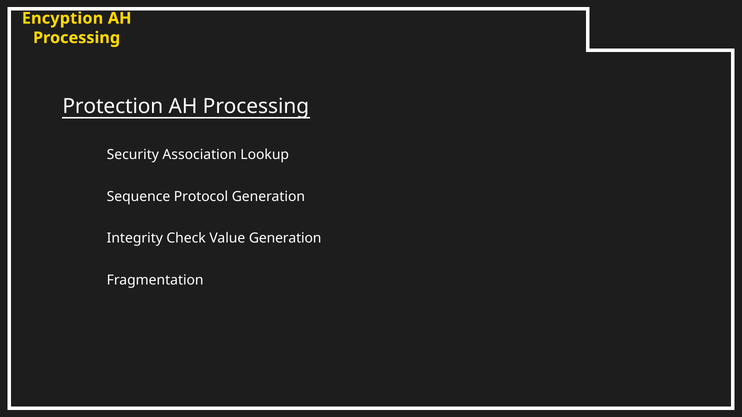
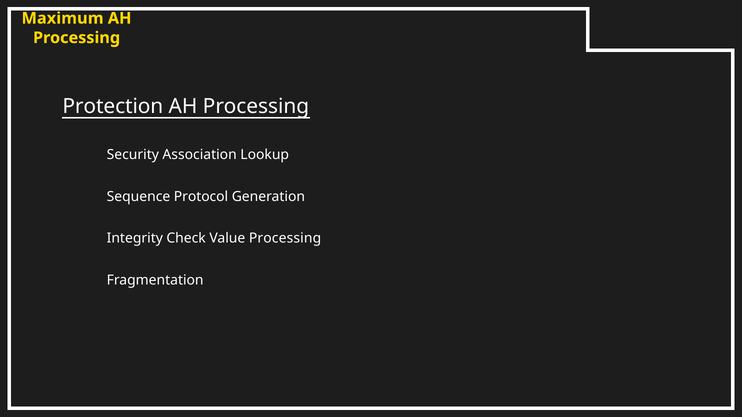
Encyption: Encyption -> Maximum
Value Generation: Generation -> Processing
